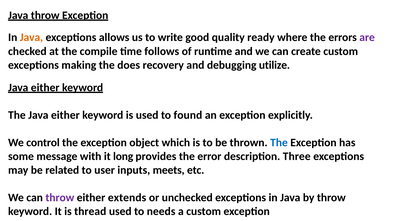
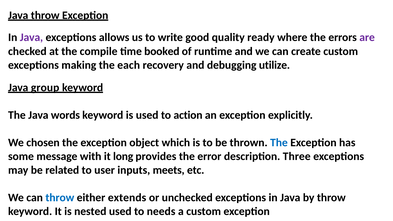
Java at (31, 37) colour: orange -> purple
follows: follows -> booked
does: does -> each
either at (45, 87): either -> group
The Java either: either -> words
found: found -> action
control: control -> chosen
throw at (60, 198) colour: purple -> blue
thread: thread -> nested
